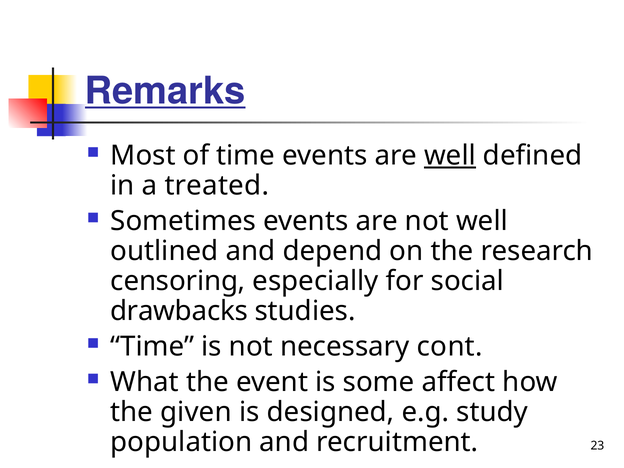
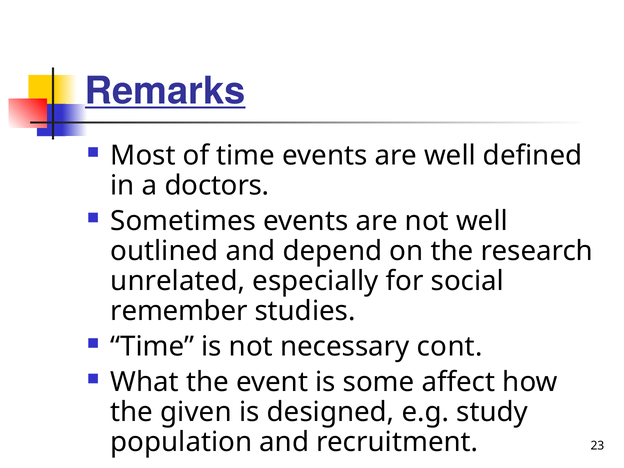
well at (450, 156) underline: present -> none
treated: treated -> doctors
censoring: censoring -> unrelated
drawbacks: drawbacks -> remember
